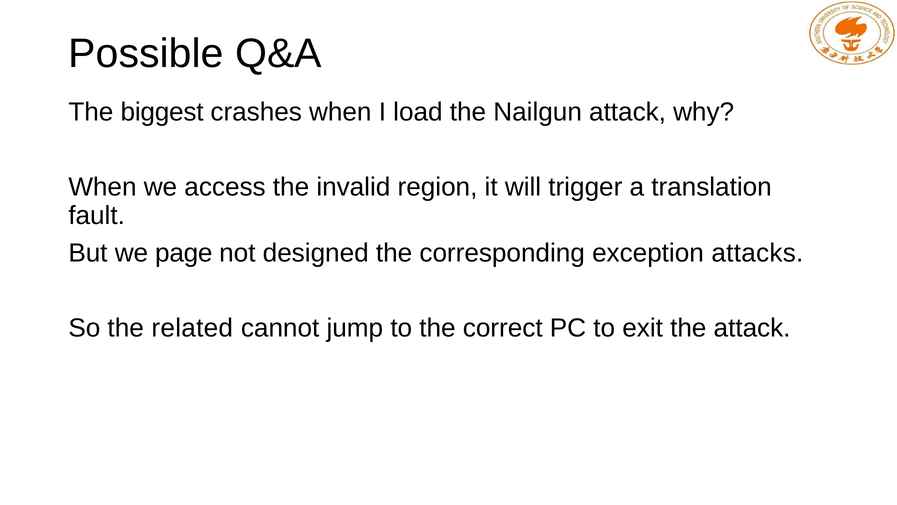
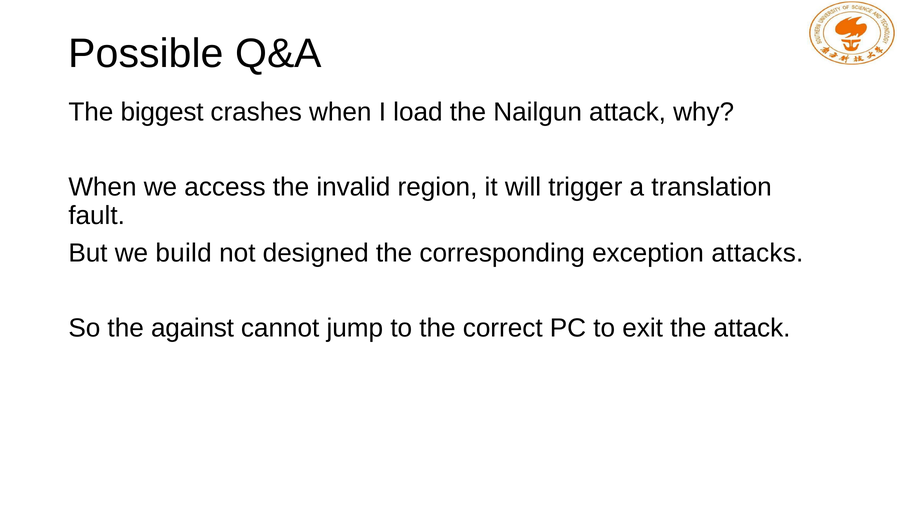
page: page -> build
related: related -> against
